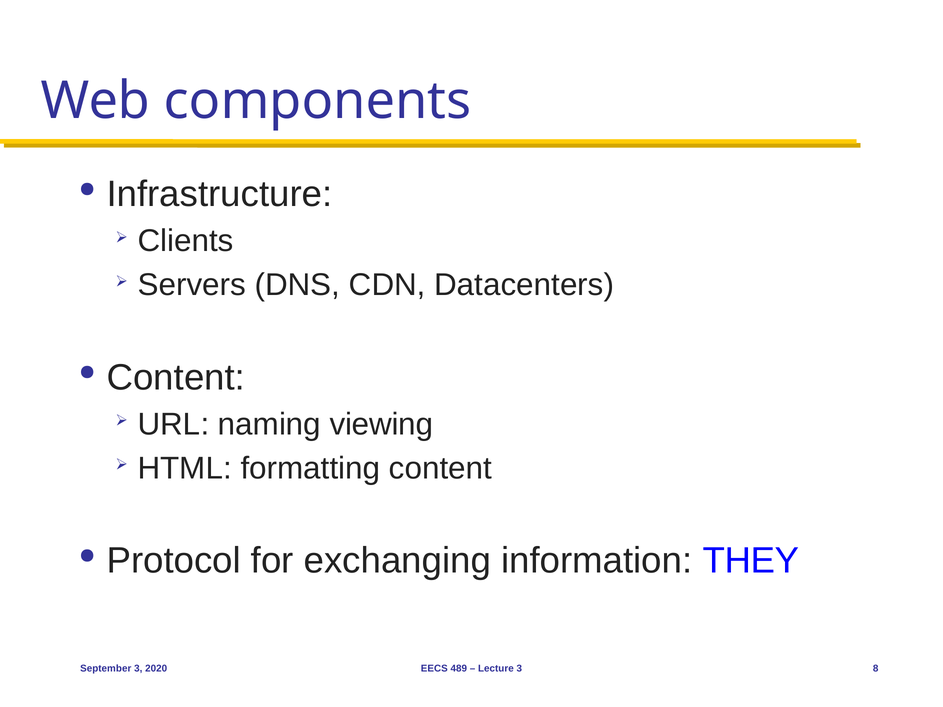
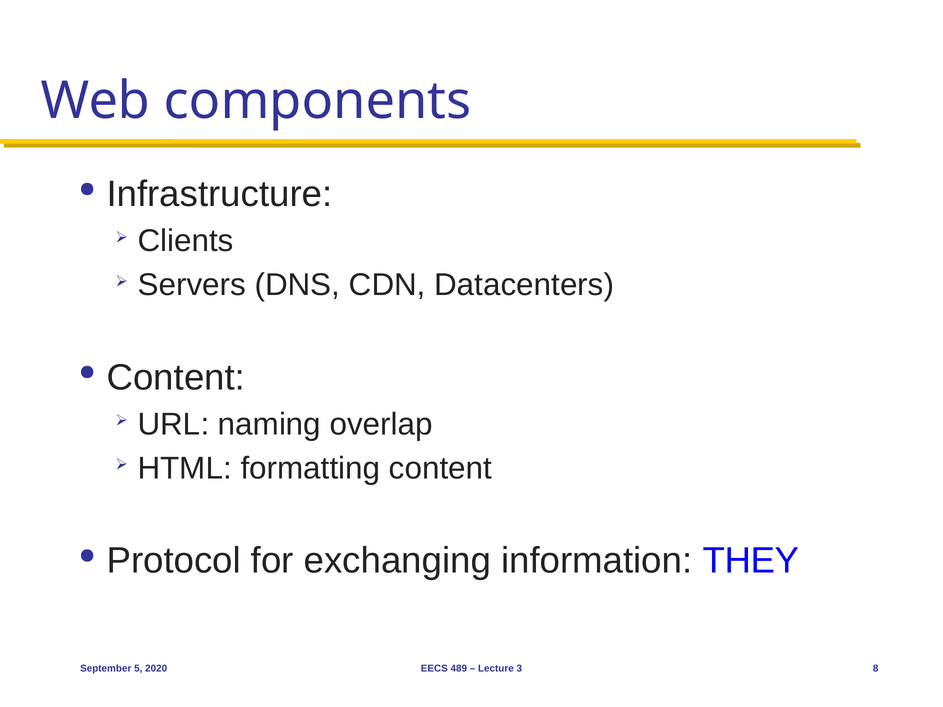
viewing: viewing -> overlap
September 3: 3 -> 5
